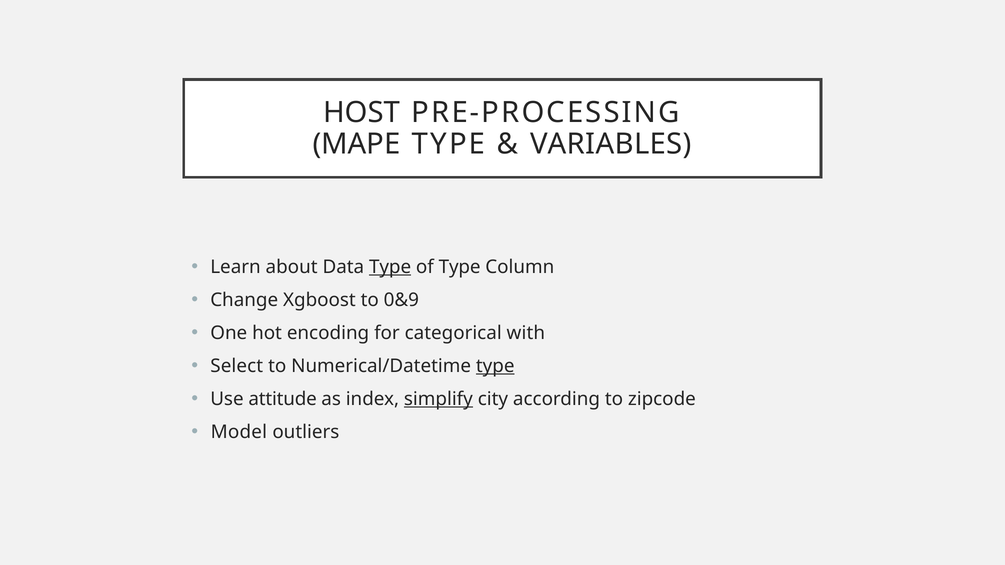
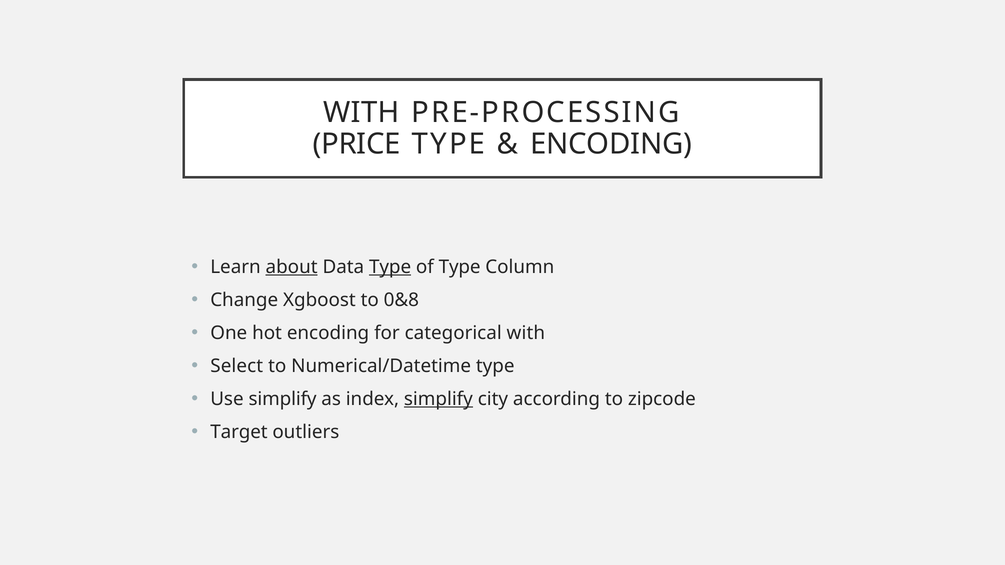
HOST at (362, 112): HOST -> WITH
MAPE: MAPE -> PRICE
VARIABLES at (611, 144): VARIABLES -> ENCODING
about underline: none -> present
0&9: 0&9 -> 0&8
type at (495, 366) underline: present -> none
Use attitude: attitude -> simplify
Model: Model -> Target
